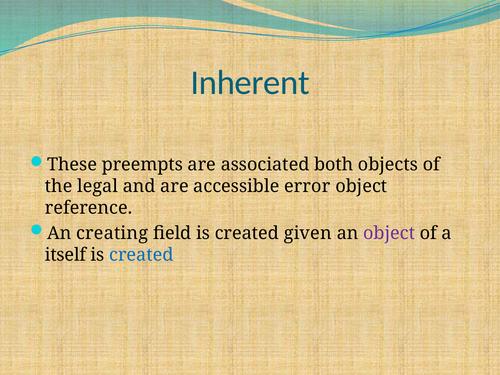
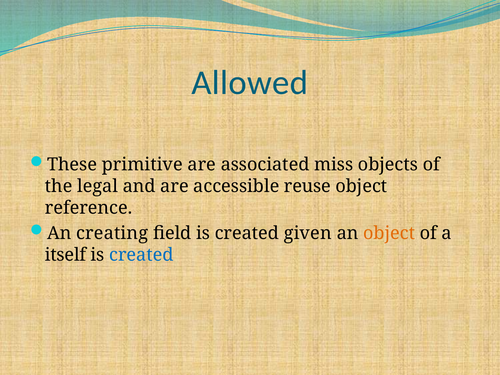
Inherent: Inherent -> Allowed
preempts: preempts -> primitive
both: both -> miss
error: error -> reuse
object at (389, 233) colour: purple -> orange
